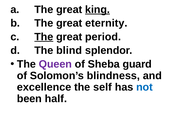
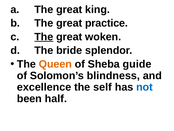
king underline: present -> none
eternity: eternity -> practice
period: period -> woken
blind: blind -> bride
Queen colour: purple -> orange
guard: guard -> guide
